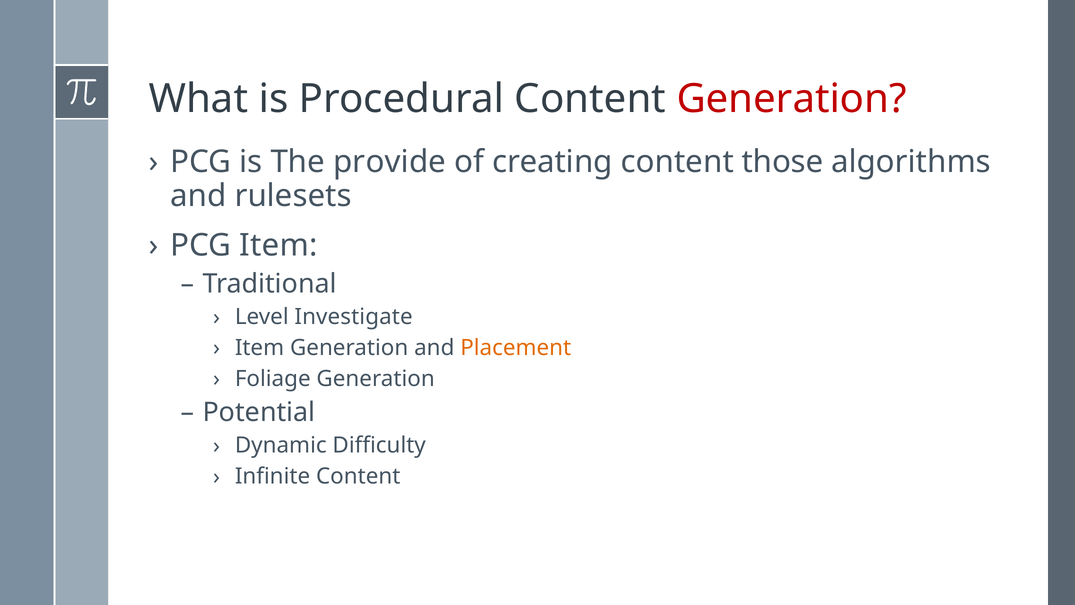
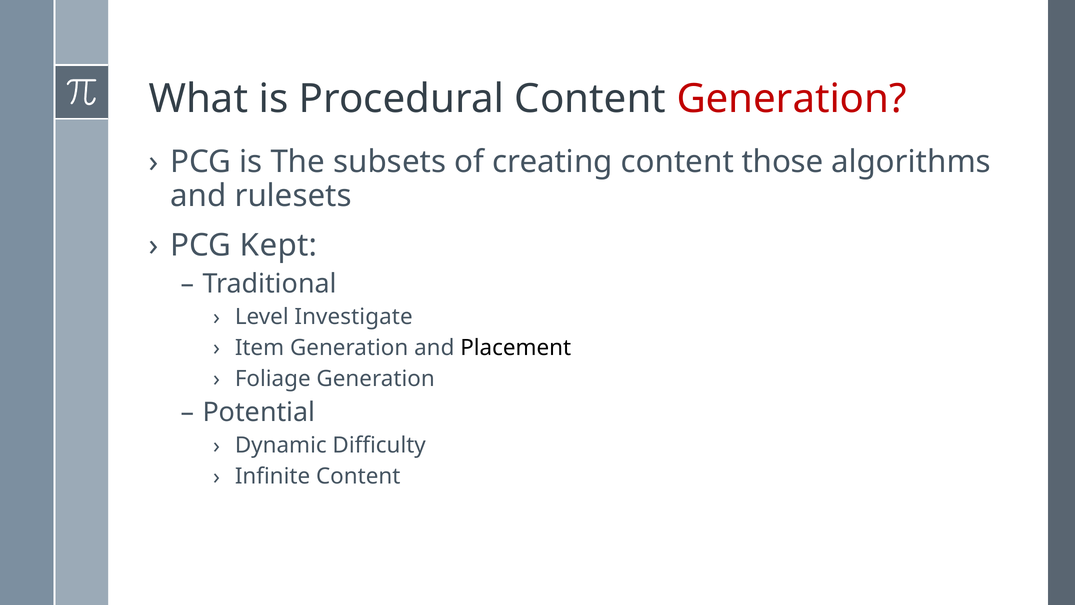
provide: provide -> subsets
PCG Item: Item -> Kept
Placement colour: orange -> black
